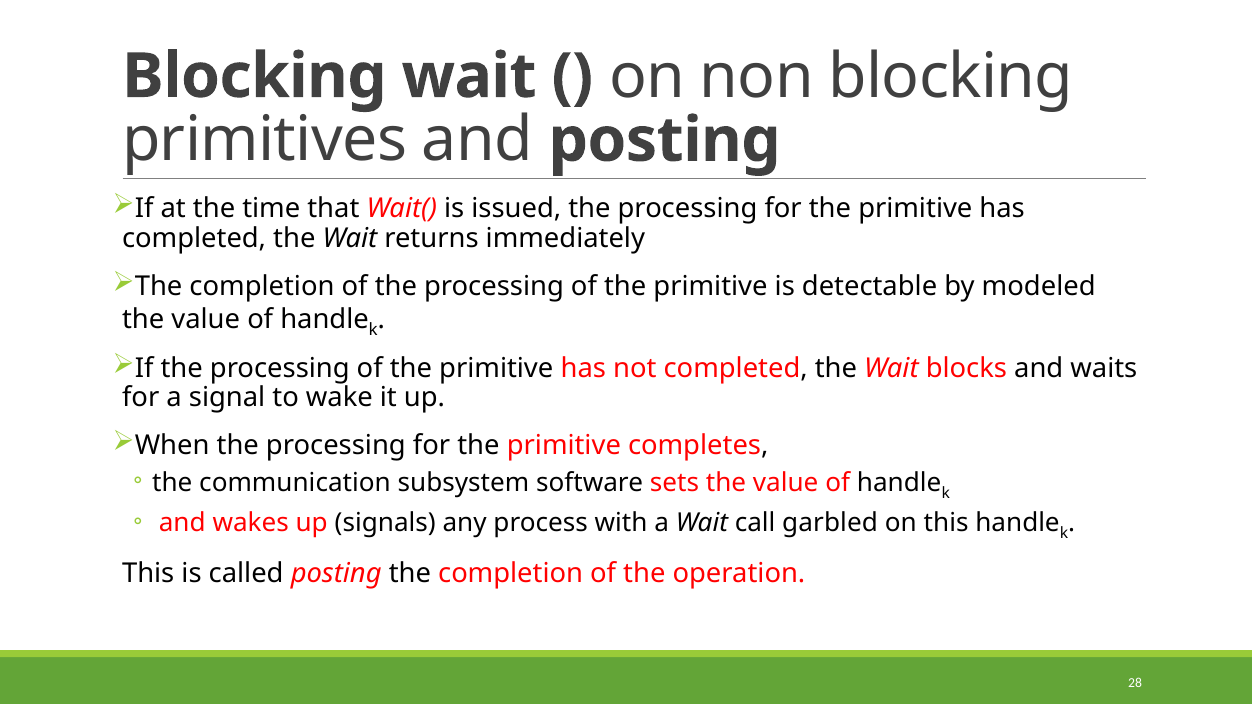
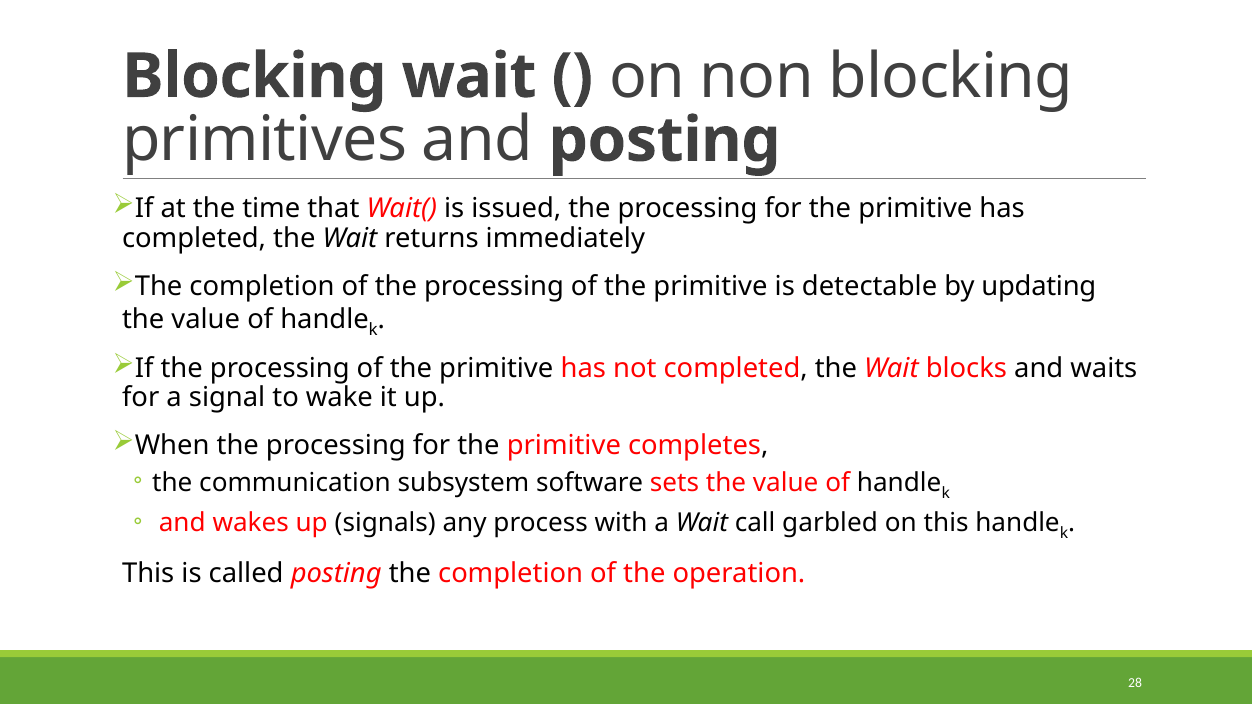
modeled: modeled -> updating
